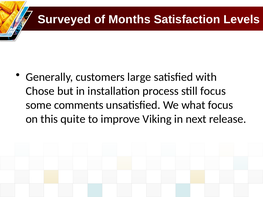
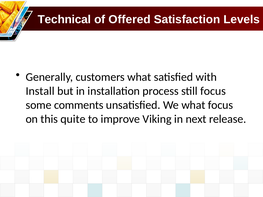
Surveyed: Surveyed -> Technical
Months: Months -> Offered
customers large: large -> what
Chose: Chose -> Install
